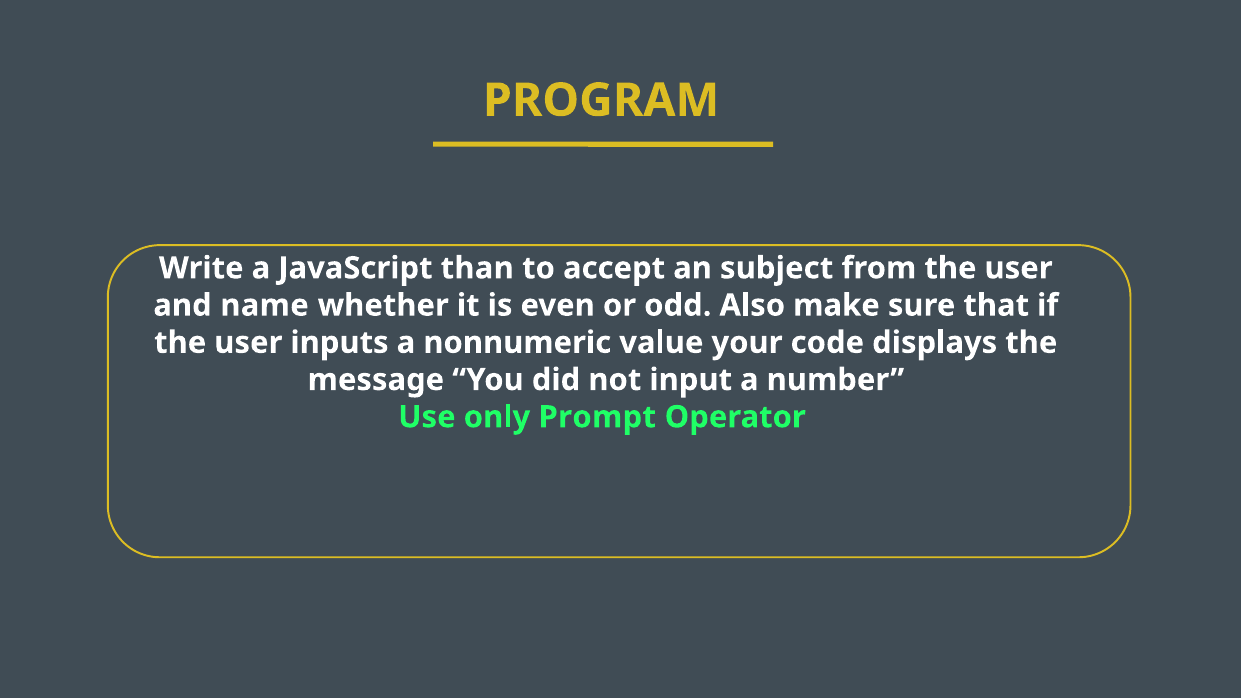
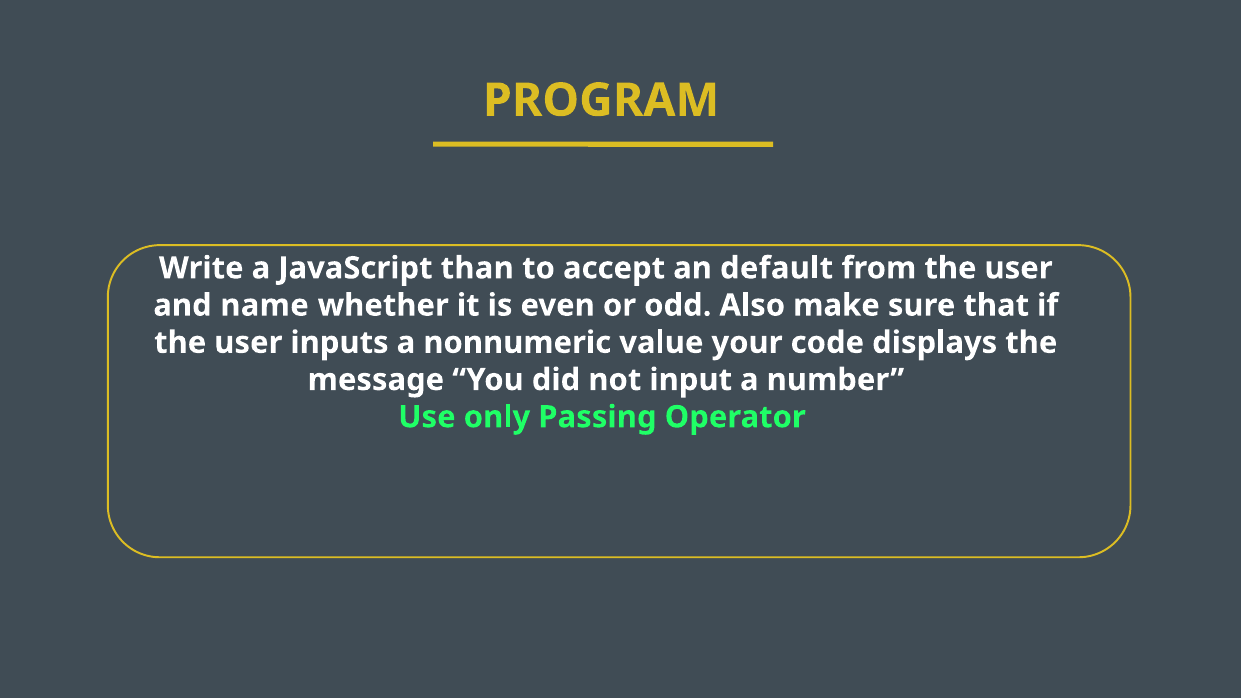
subject: subject -> default
Prompt: Prompt -> Passing
